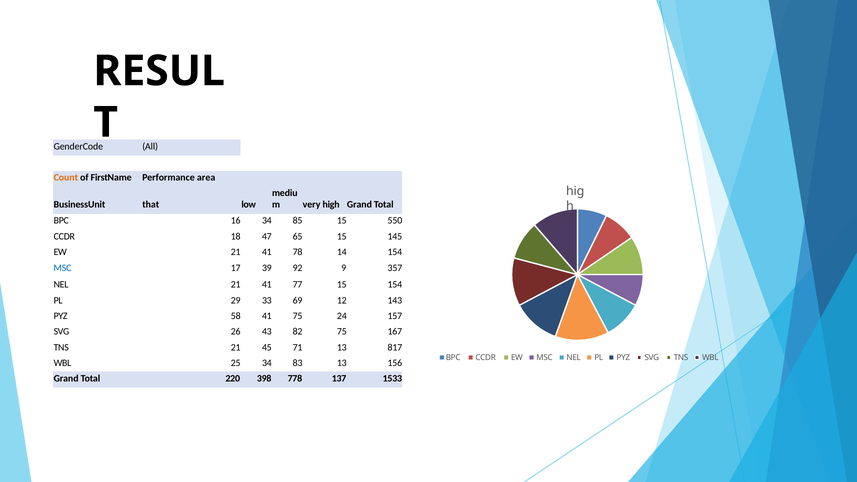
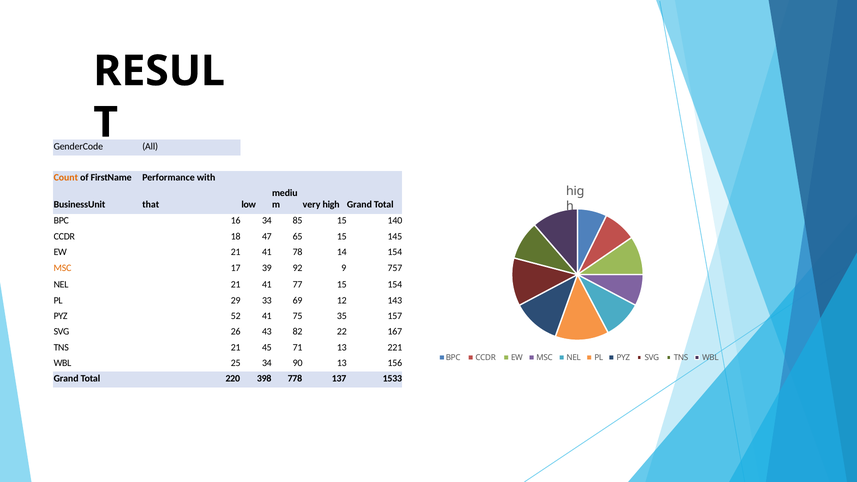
area: area -> with
550: 550 -> 140
MSC at (63, 268) colour: blue -> orange
357: 357 -> 757
58: 58 -> 52
24: 24 -> 35
82 75: 75 -> 22
817: 817 -> 221
83: 83 -> 90
